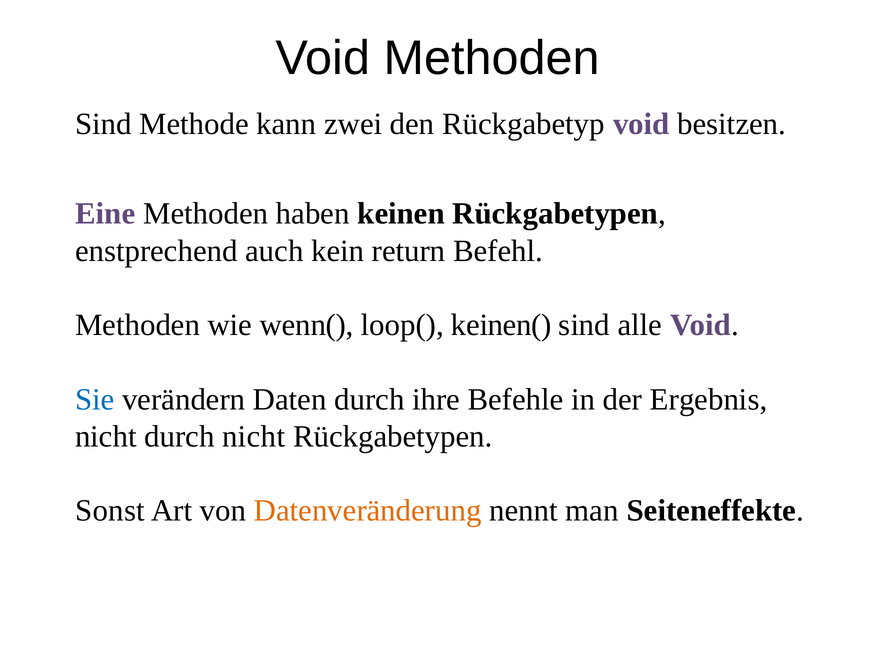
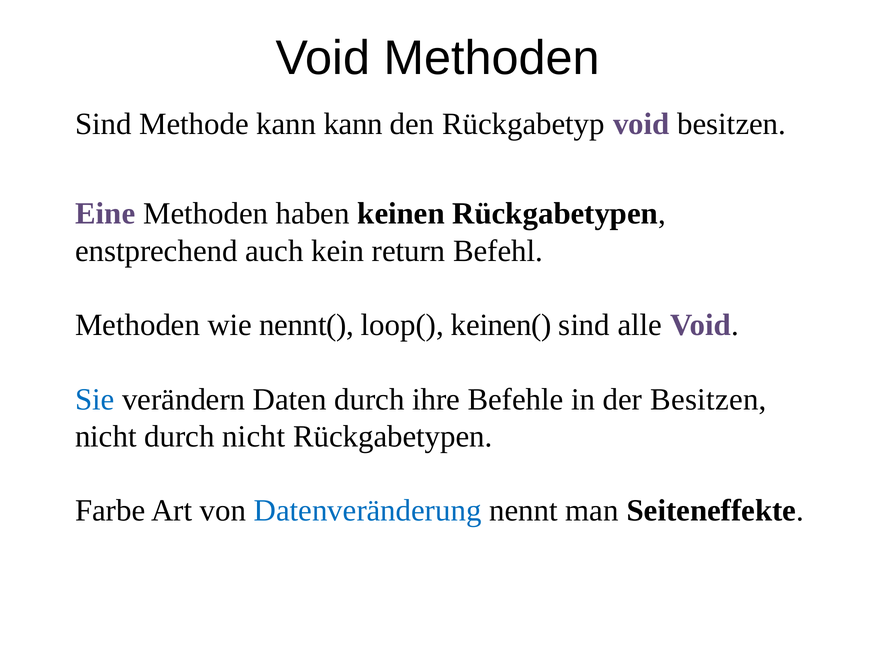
kann zwei: zwei -> kann
wenn(: wenn( -> nennt(
der Ergebnis: Ergebnis -> Besitzen
Sonst: Sonst -> Farbe
Datenveränderung colour: orange -> blue
